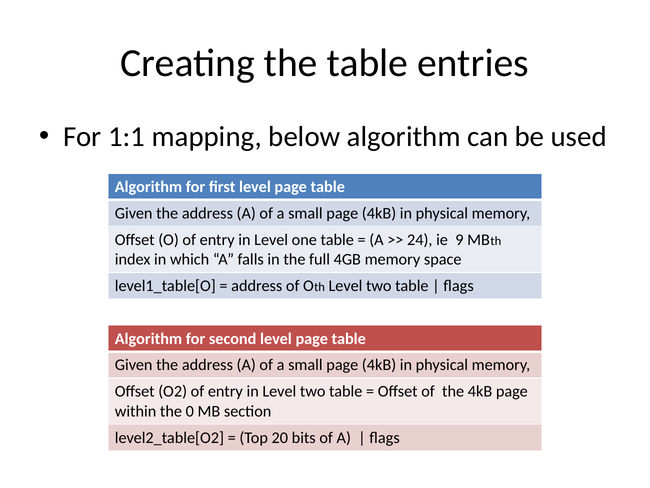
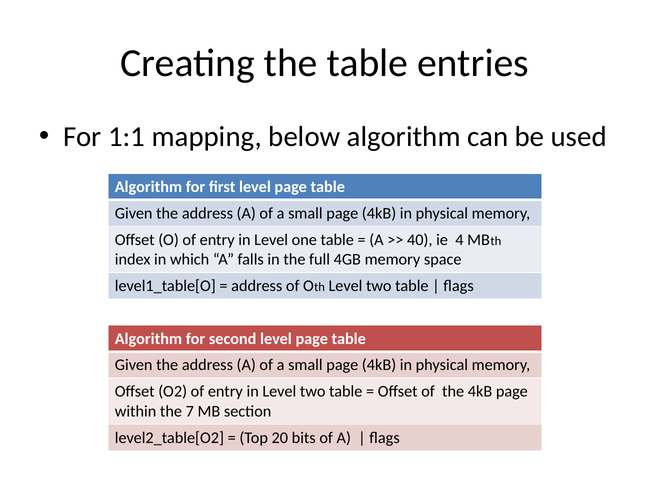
24: 24 -> 40
9: 9 -> 4
0: 0 -> 7
